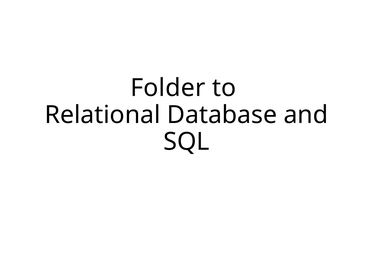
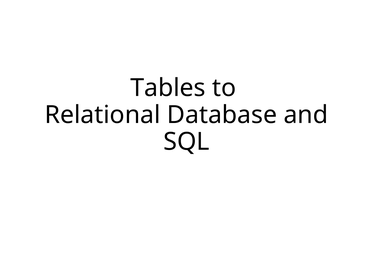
Folder: Folder -> Tables
